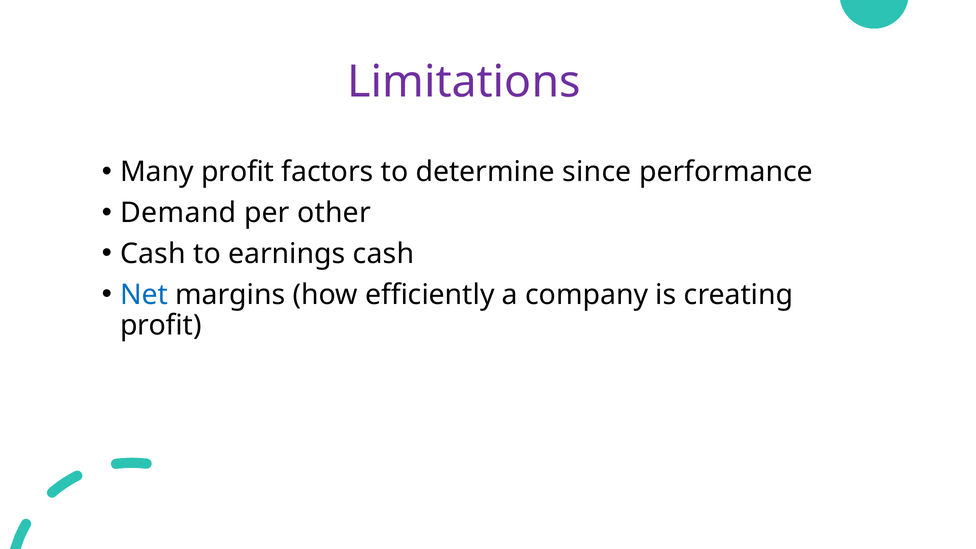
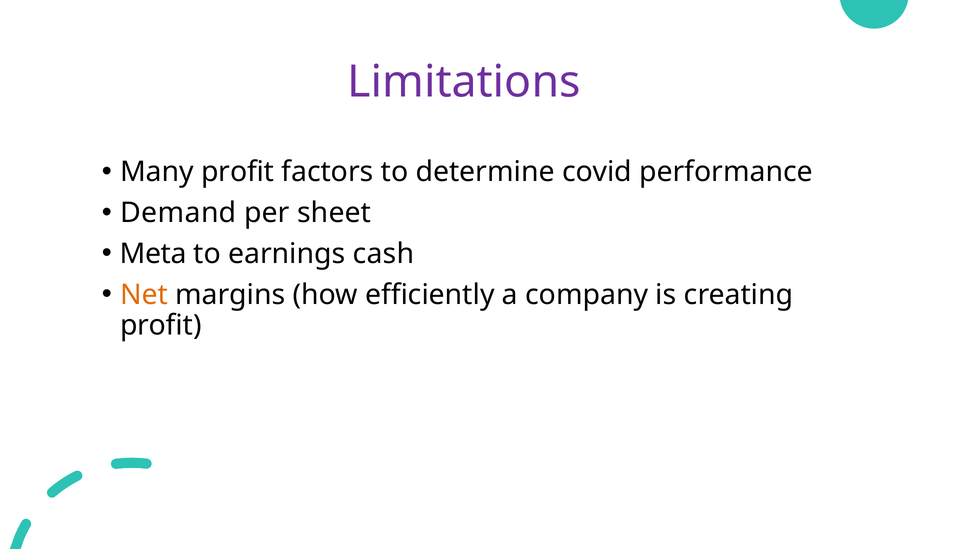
since: since -> covid
other: other -> sheet
Cash at (153, 254): Cash -> Meta
Net colour: blue -> orange
